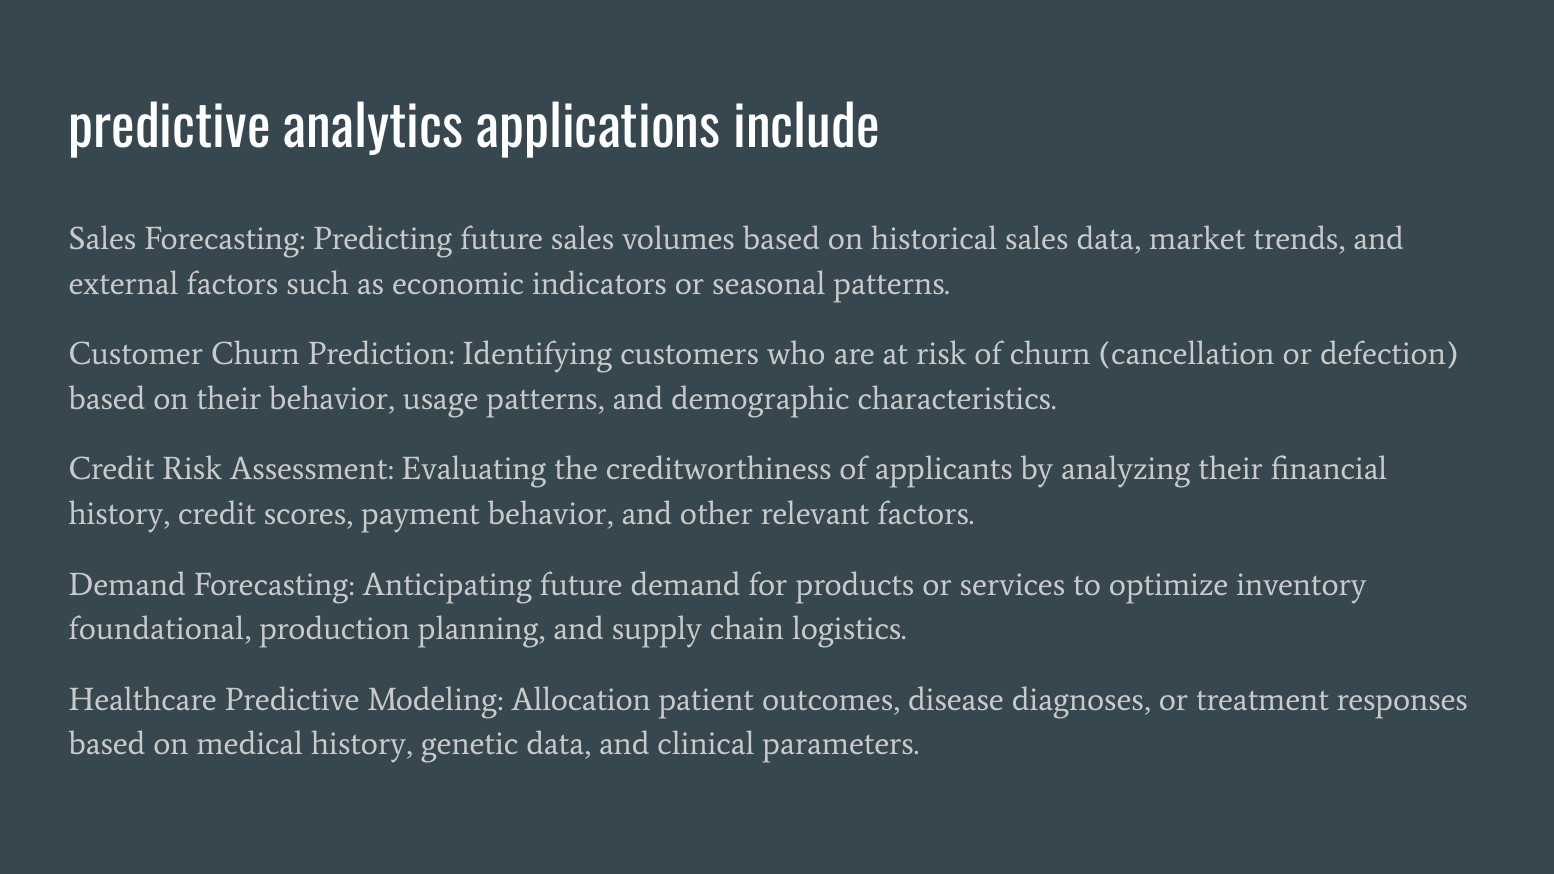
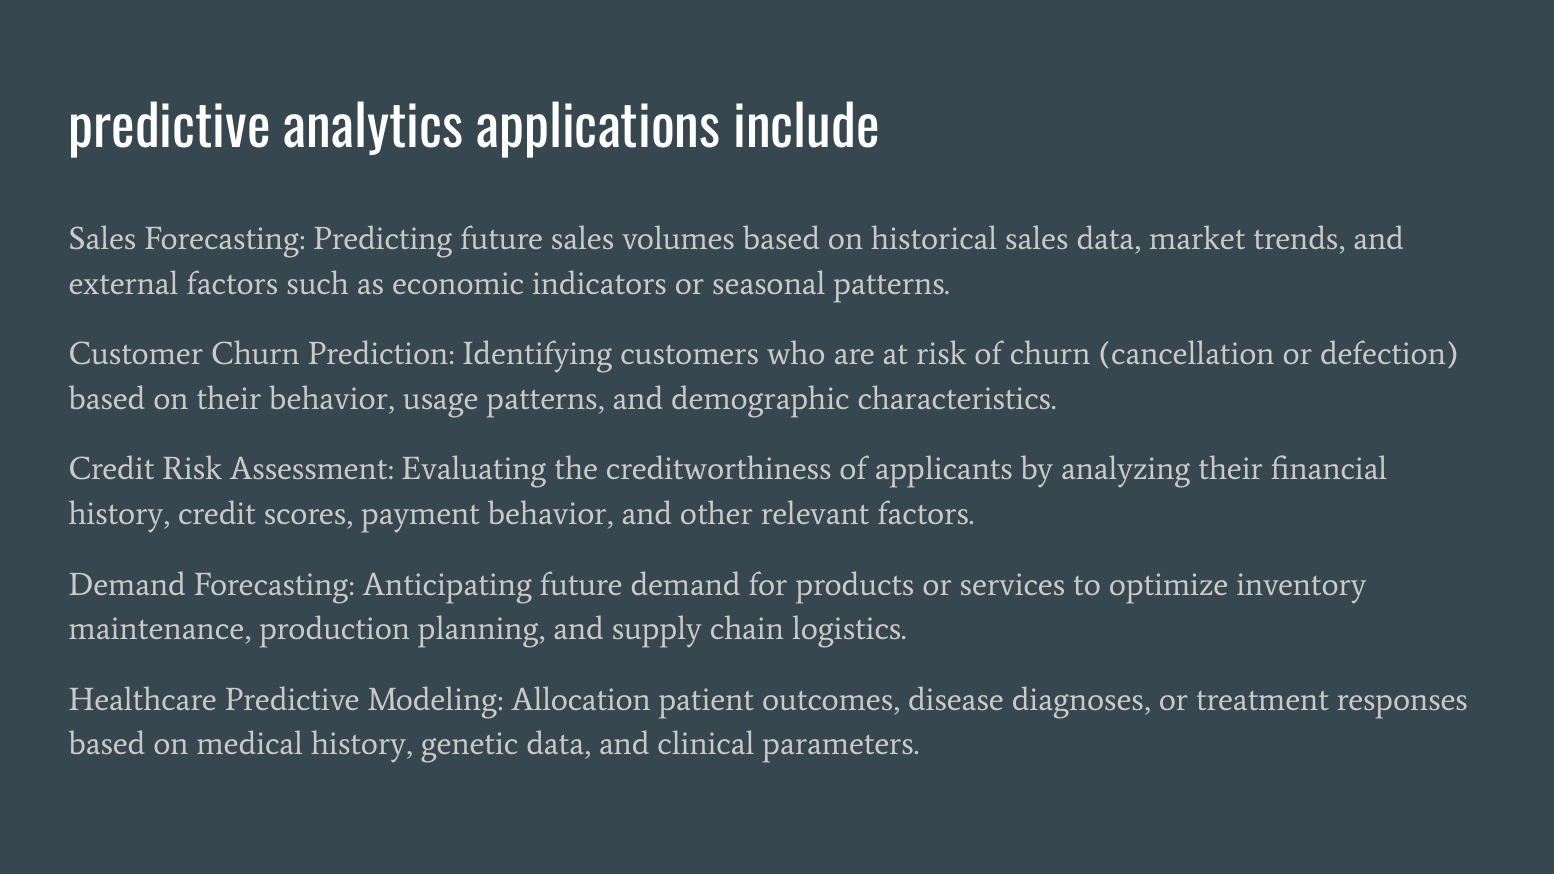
foundational: foundational -> maintenance
